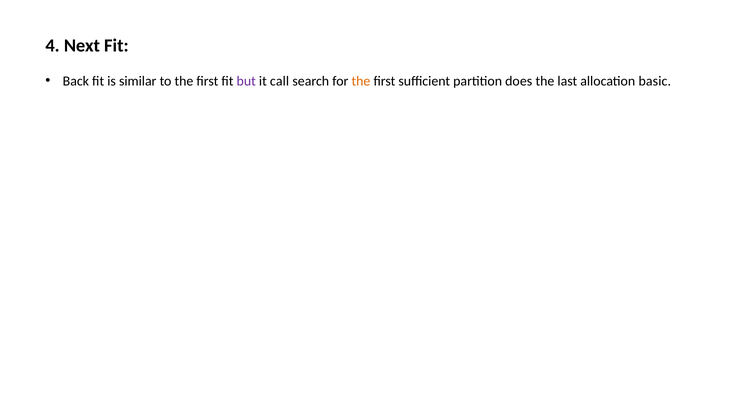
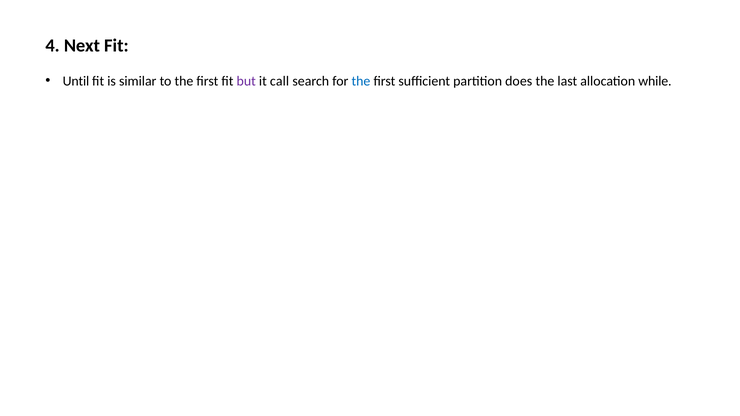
Back: Back -> Until
the at (361, 81) colour: orange -> blue
basic: basic -> while
